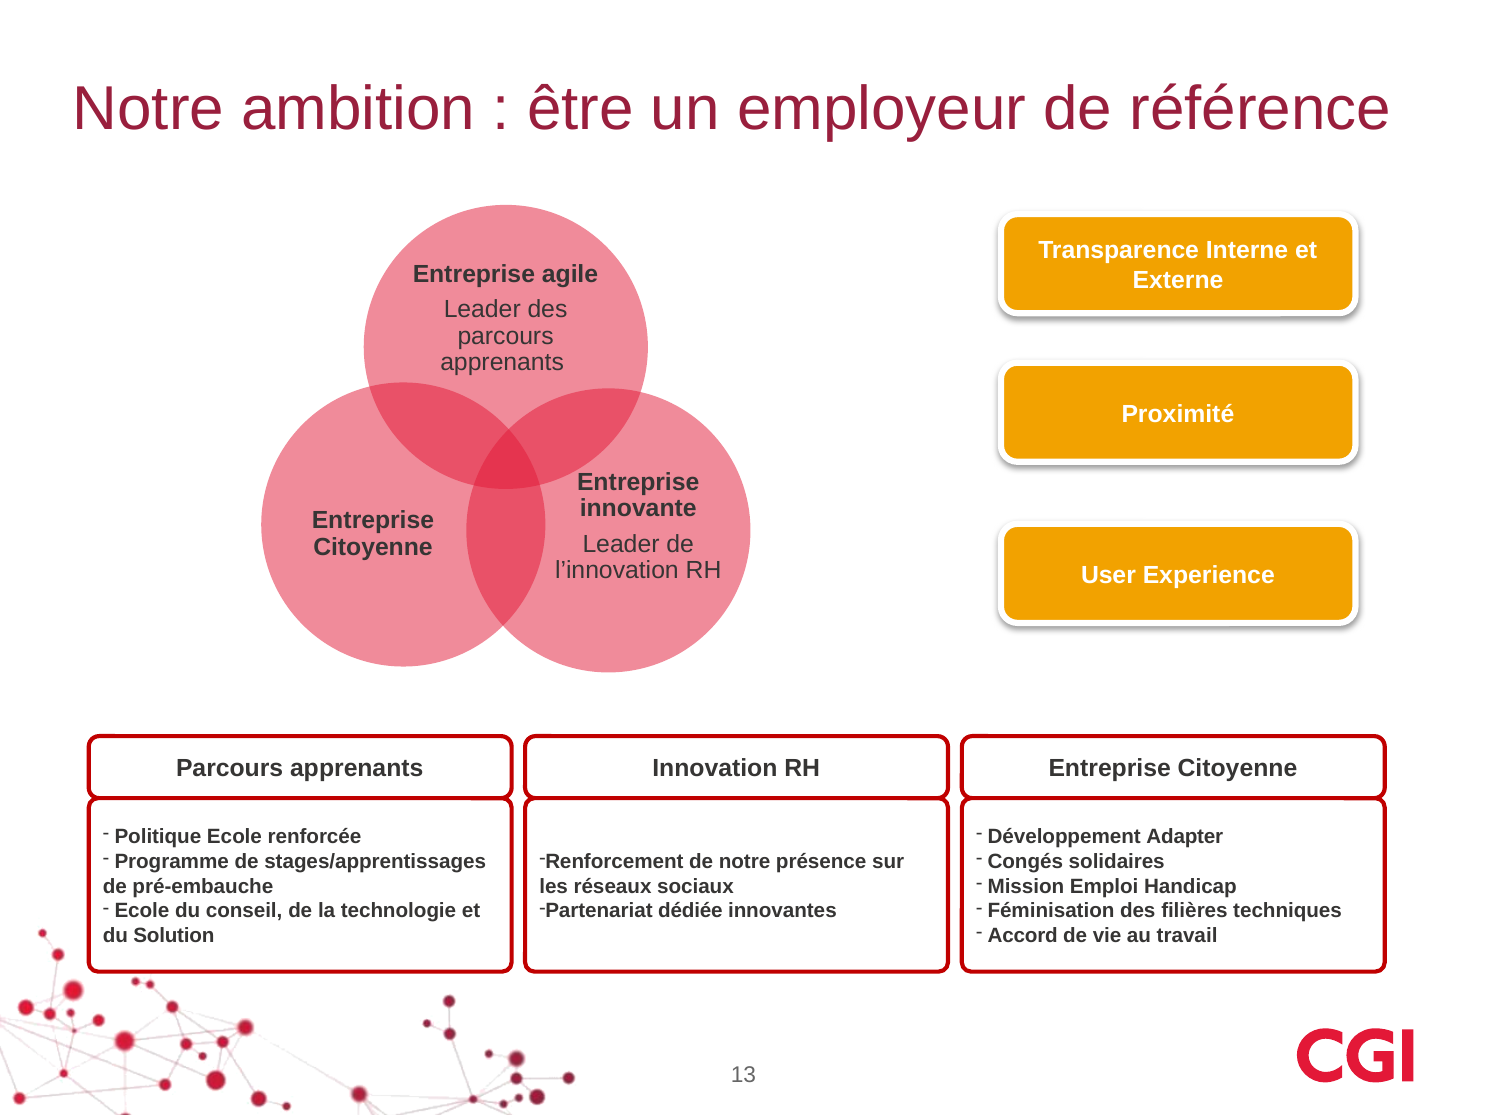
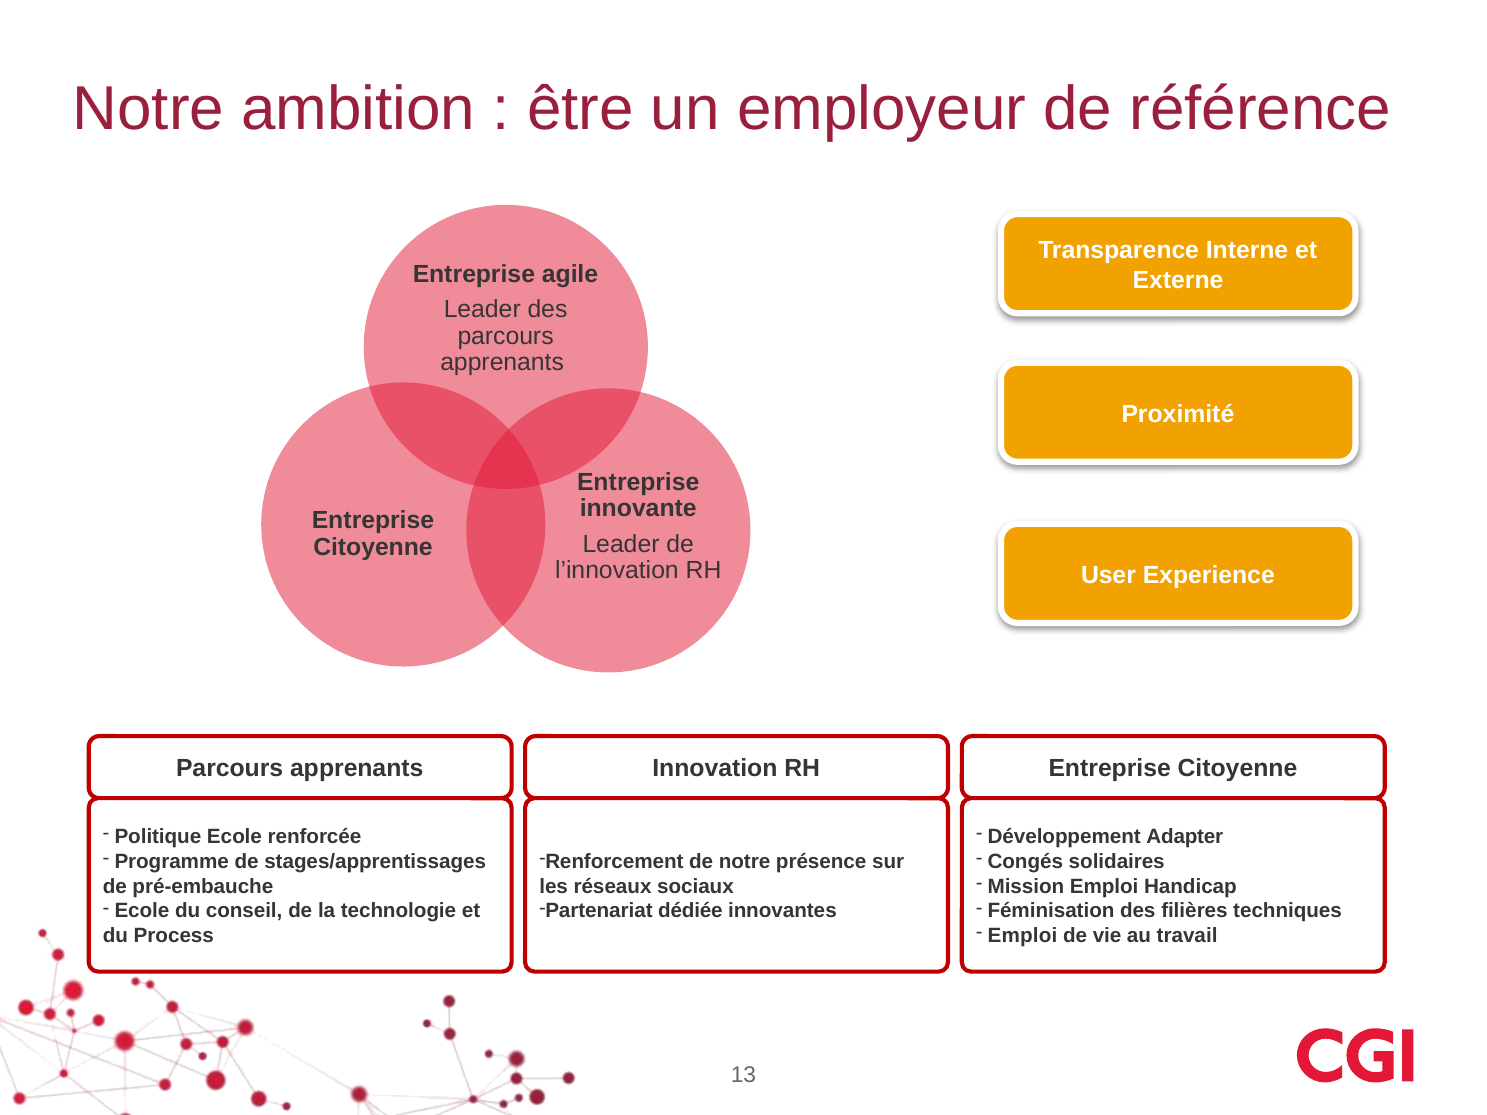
Accord at (1023, 936): Accord -> Emploi
Solution: Solution -> Process
